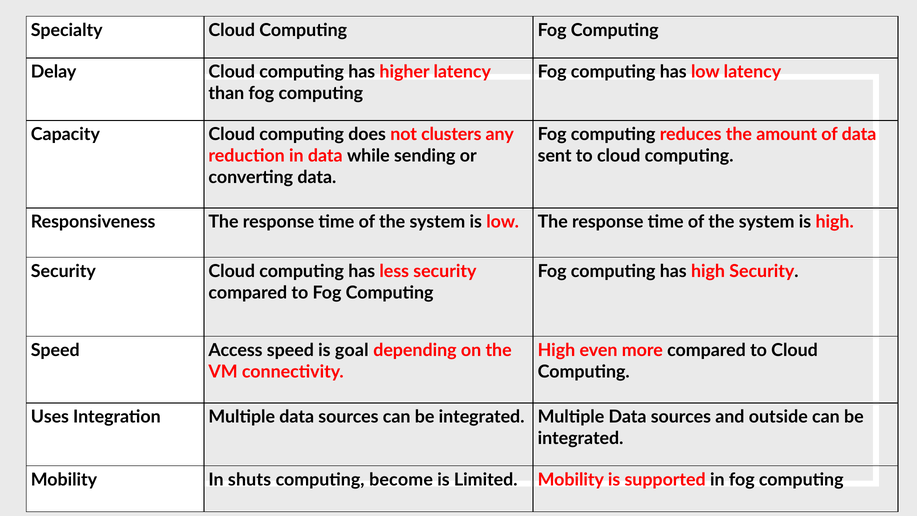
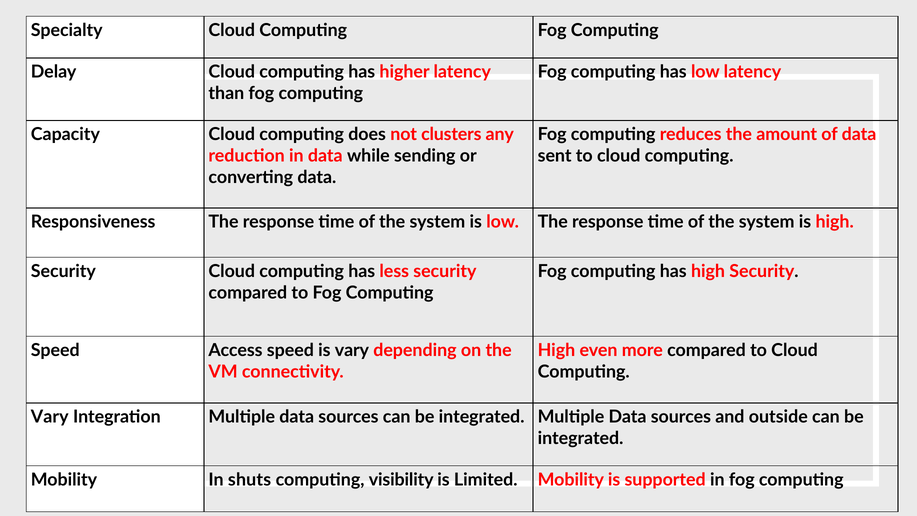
is goal: goal -> vary
Uses at (50, 417): Uses -> Vary
become: become -> visibility
